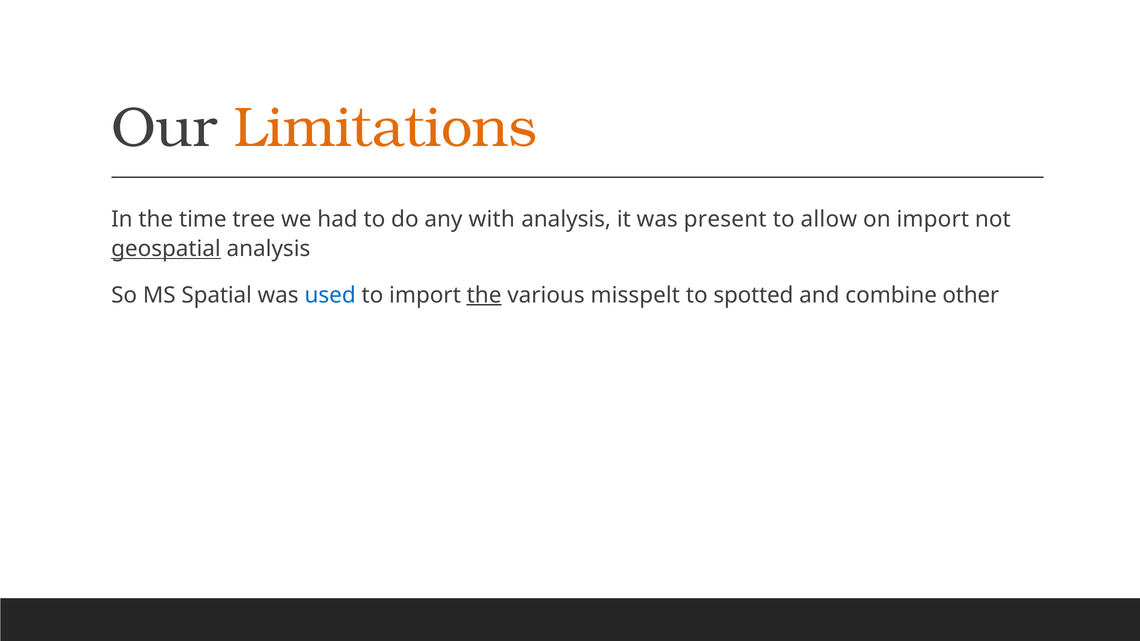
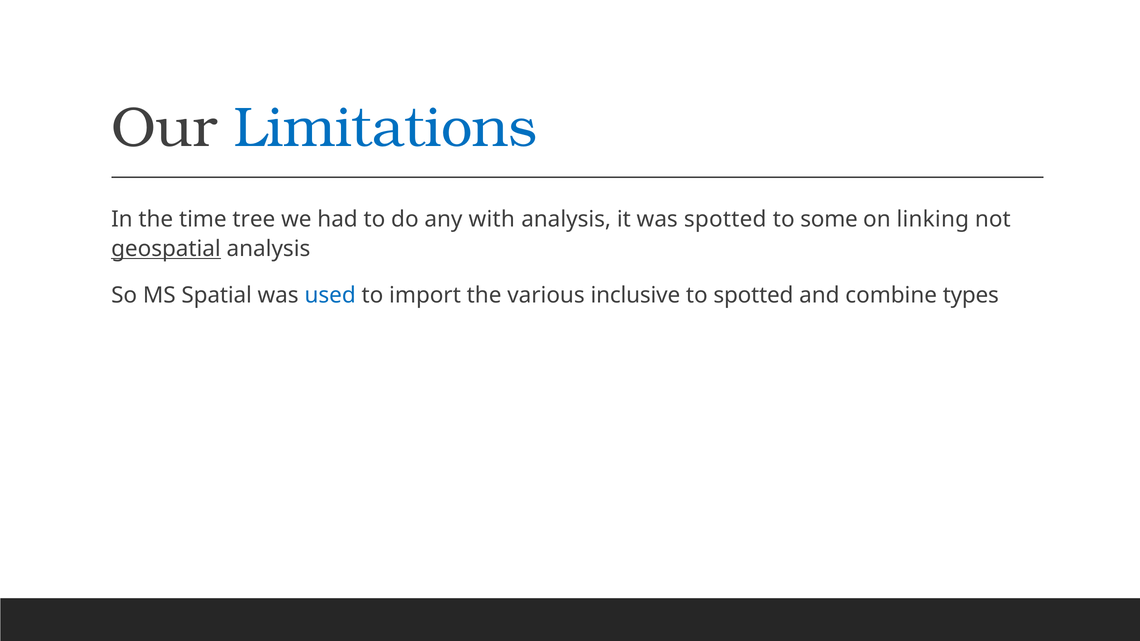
Limitations colour: orange -> blue
was present: present -> spotted
allow: allow -> some
on import: import -> linking
the at (484, 295) underline: present -> none
misspelt: misspelt -> inclusive
other: other -> types
